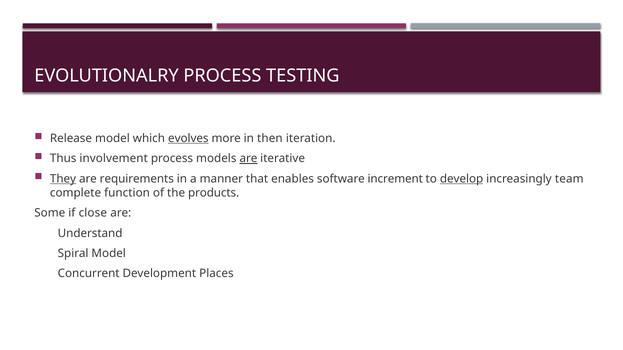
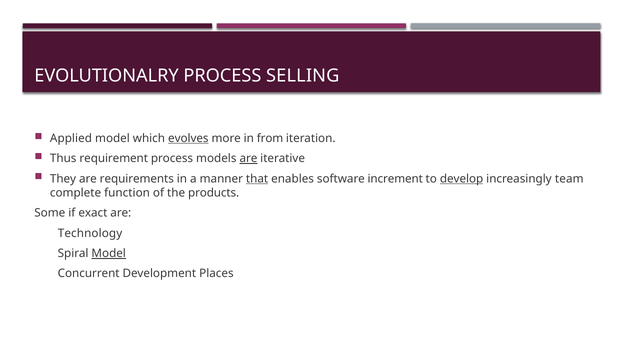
TESTING: TESTING -> SELLING
Release: Release -> Applied
then: then -> from
involvement: involvement -> requirement
They underline: present -> none
that underline: none -> present
close: close -> exact
Understand: Understand -> Technology
Model at (109, 254) underline: none -> present
